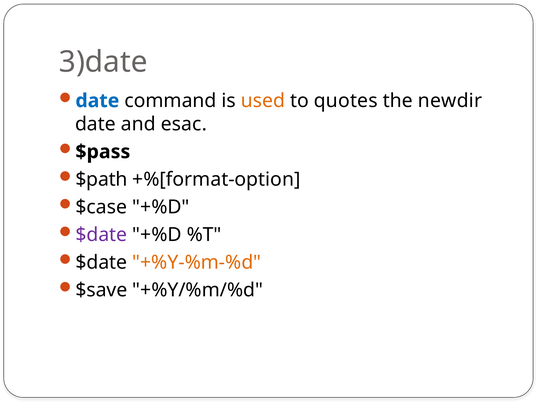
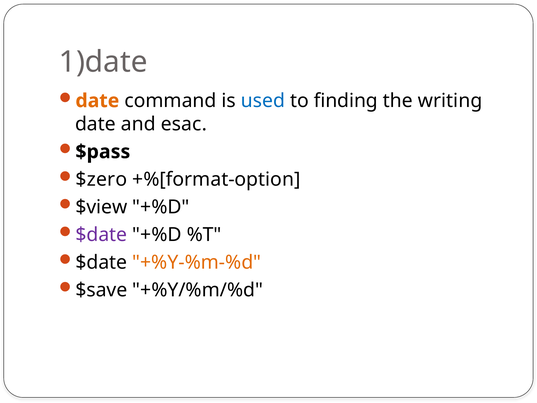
3)date: 3)date -> 1)date
date at (97, 101) colour: blue -> orange
used colour: orange -> blue
quotes: quotes -> finding
newdir: newdir -> writing
$path: $path -> $zero
$case: $case -> $view
